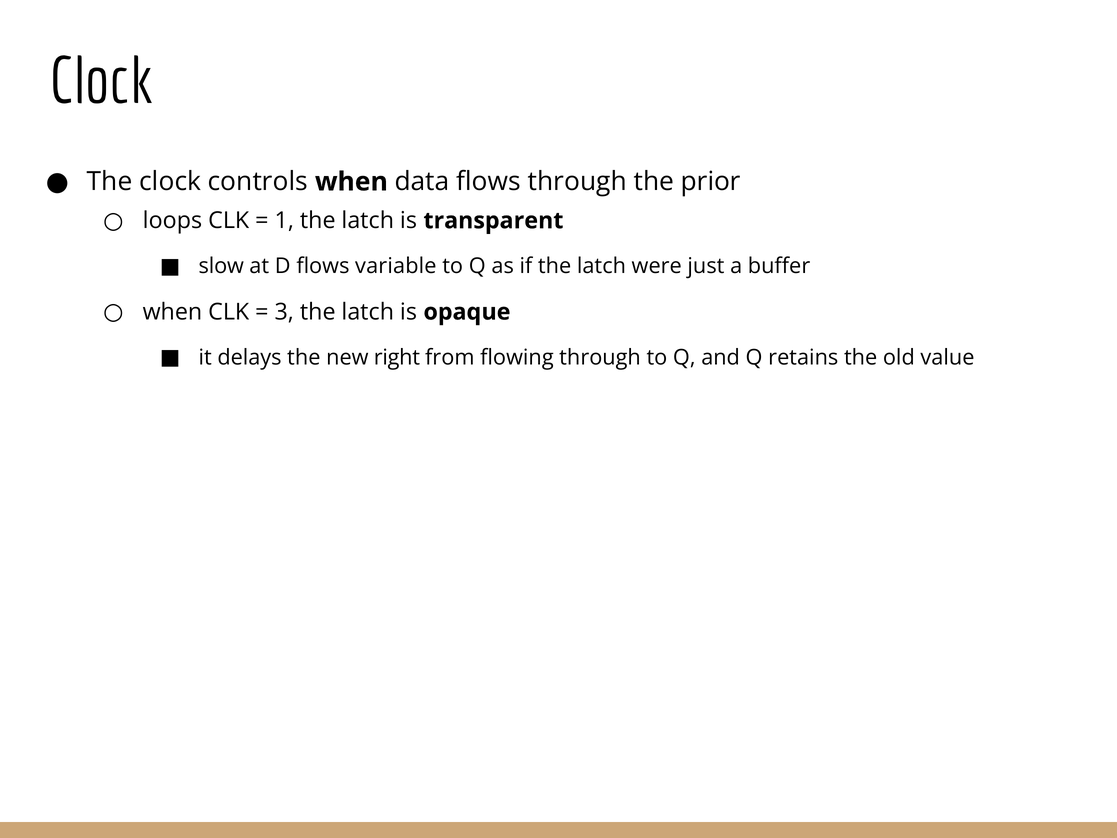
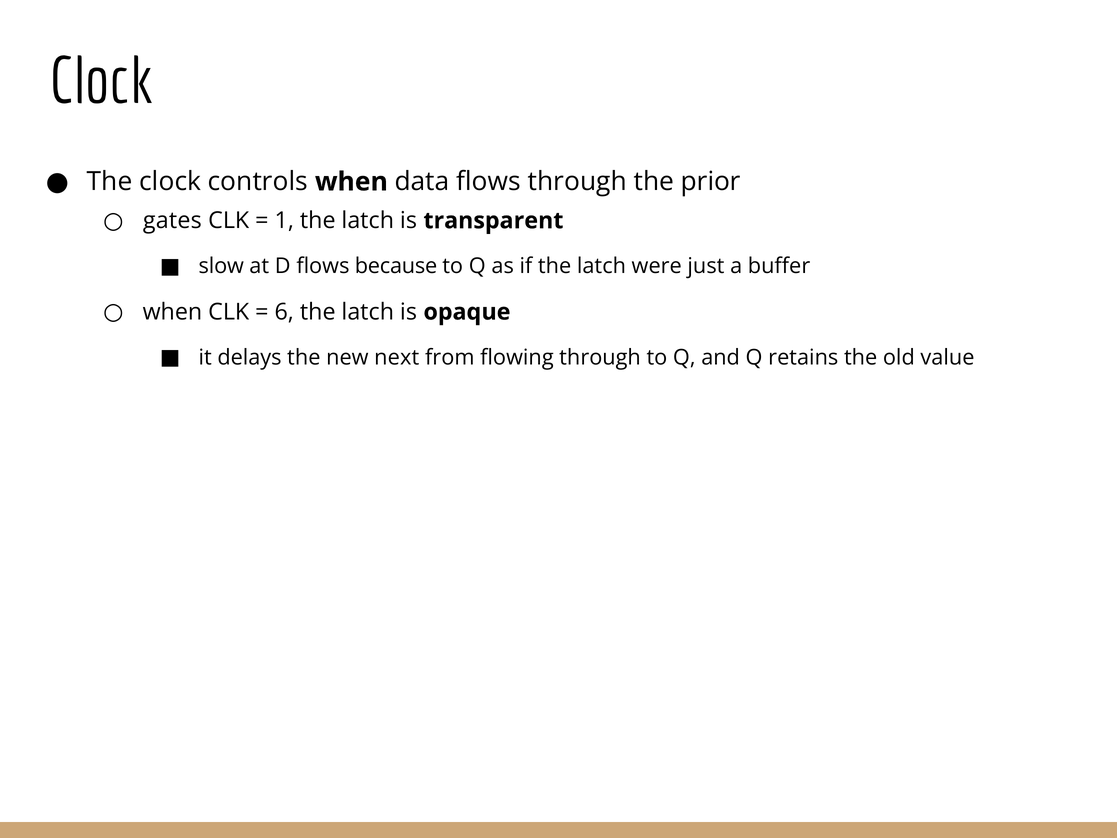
loops: loops -> gates
variable: variable -> because
3: 3 -> 6
right: right -> next
